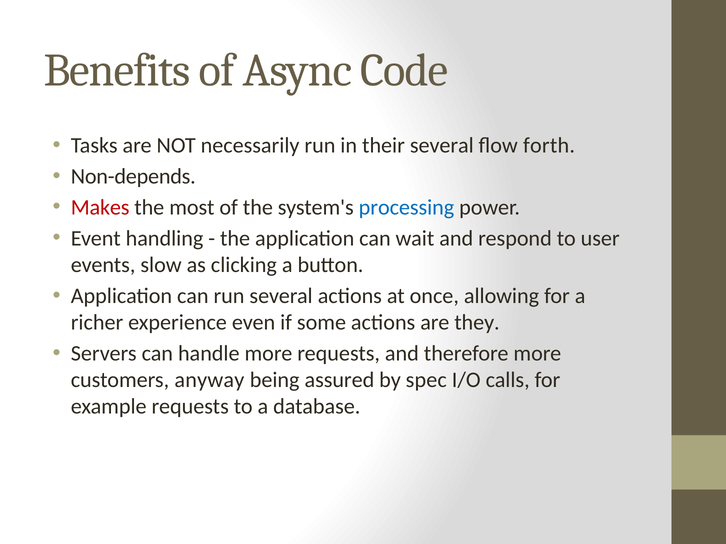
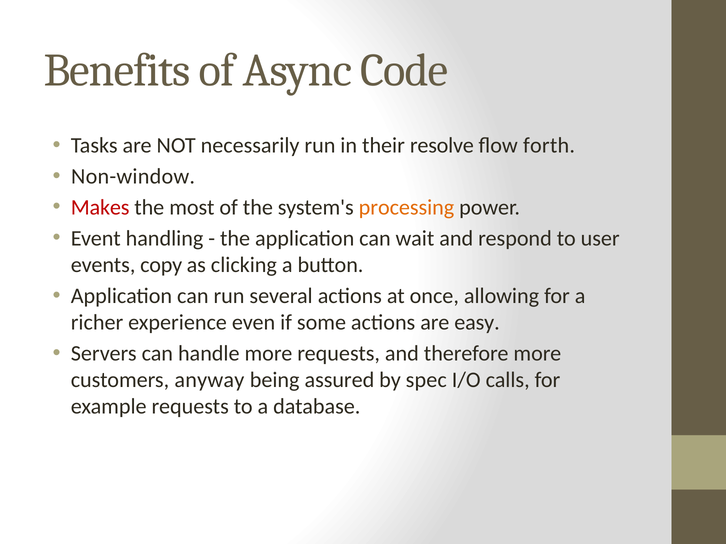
their several: several -> resolve
Non-depends: Non-depends -> Non-window
processing colour: blue -> orange
slow: slow -> copy
they: they -> easy
